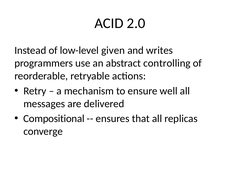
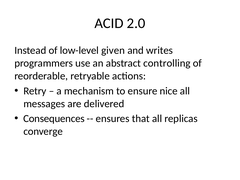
well: well -> nice
Compositional: Compositional -> Consequences
